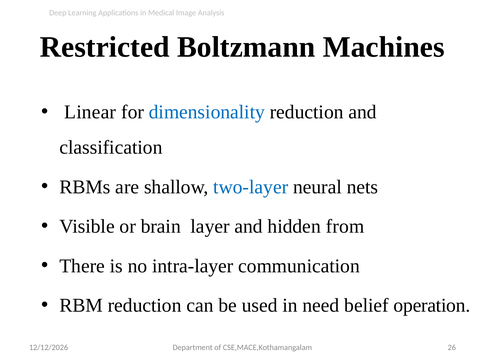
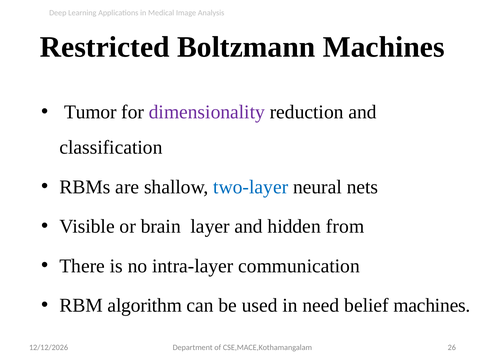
Linear: Linear -> Tumor
dimensionality colour: blue -> purple
RBM reduction: reduction -> algorithm
belief operation: operation -> machines
